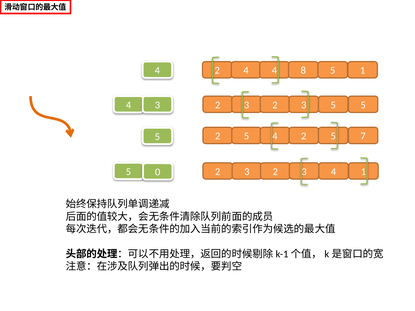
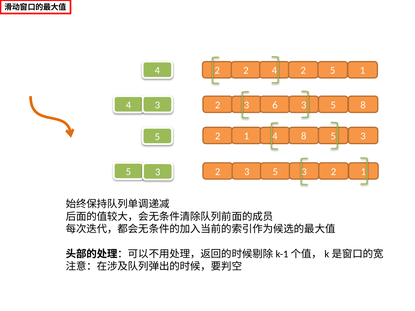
4 at (246, 71): 4 -> 2
8 at (303, 71): 8 -> 2
2 at (275, 105): 2 -> 6
5 5: 5 -> 8
5 at (247, 136): 5 -> 1
2 at (304, 136): 2 -> 8
7 at (363, 136): 7 -> 3
0 at (158, 172): 0 -> 3
2 at (275, 172): 2 -> 5
4 at (334, 172): 4 -> 2
